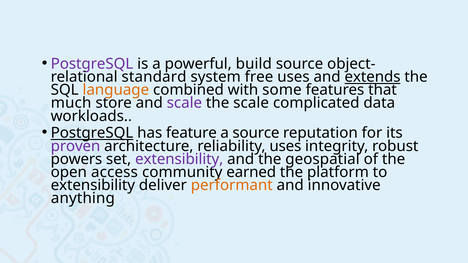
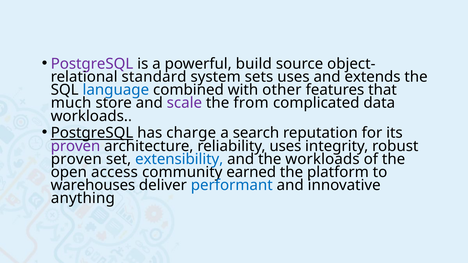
free: free -> sets
extends underline: present -> none
language colour: orange -> blue
some: some -> other
the scale: scale -> from
feature: feature -> charge
a source: source -> search
powers at (76, 159): powers -> proven
extensibility at (179, 159) colour: purple -> blue
the geospatial: geospatial -> workloads
extensibility at (93, 185): extensibility -> warehouses
performant colour: orange -> blue
